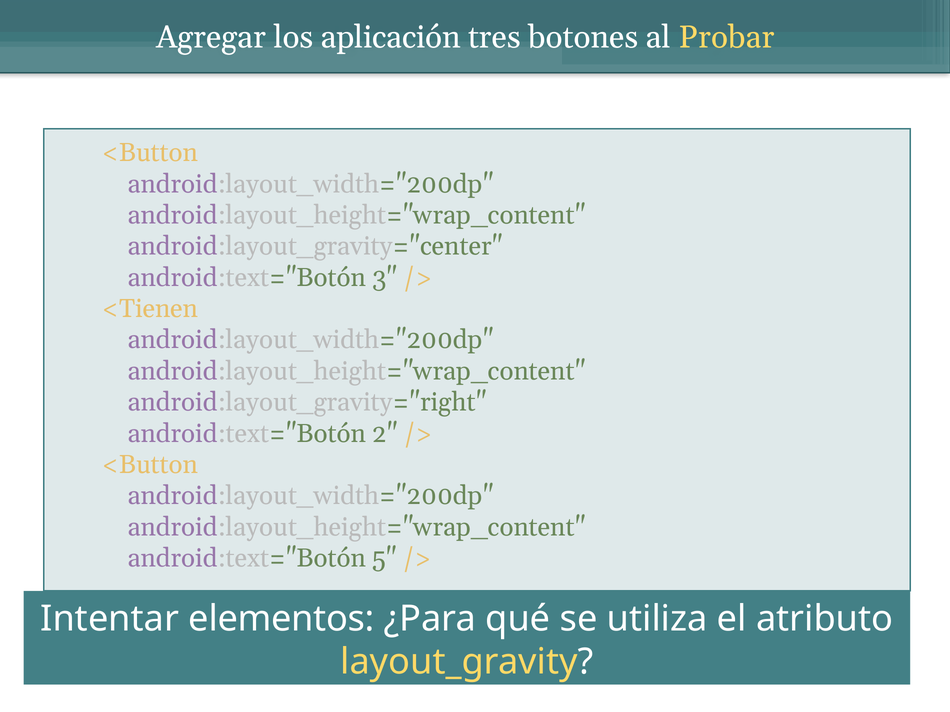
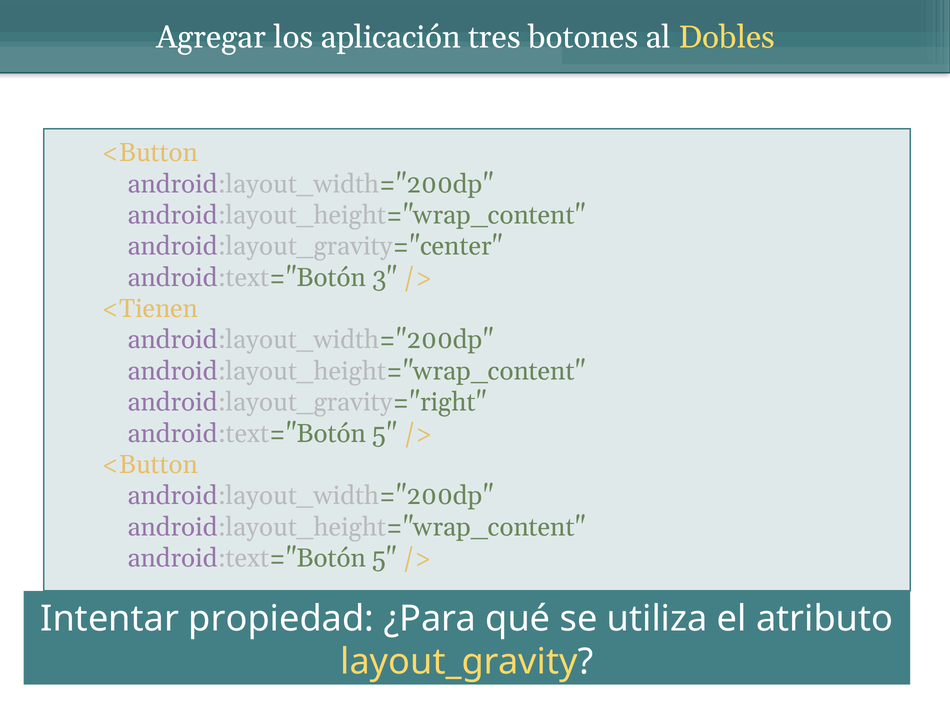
Probar: Probar -> Dobles
2 at (385, 434): 2 -> 5
elementos: elementos -> propiedad
